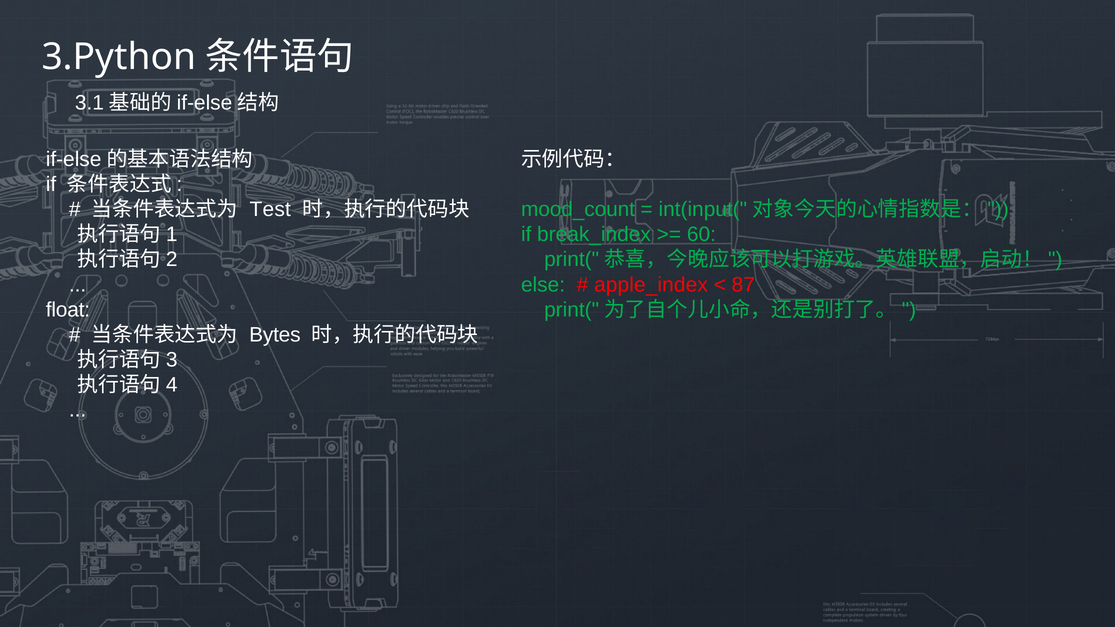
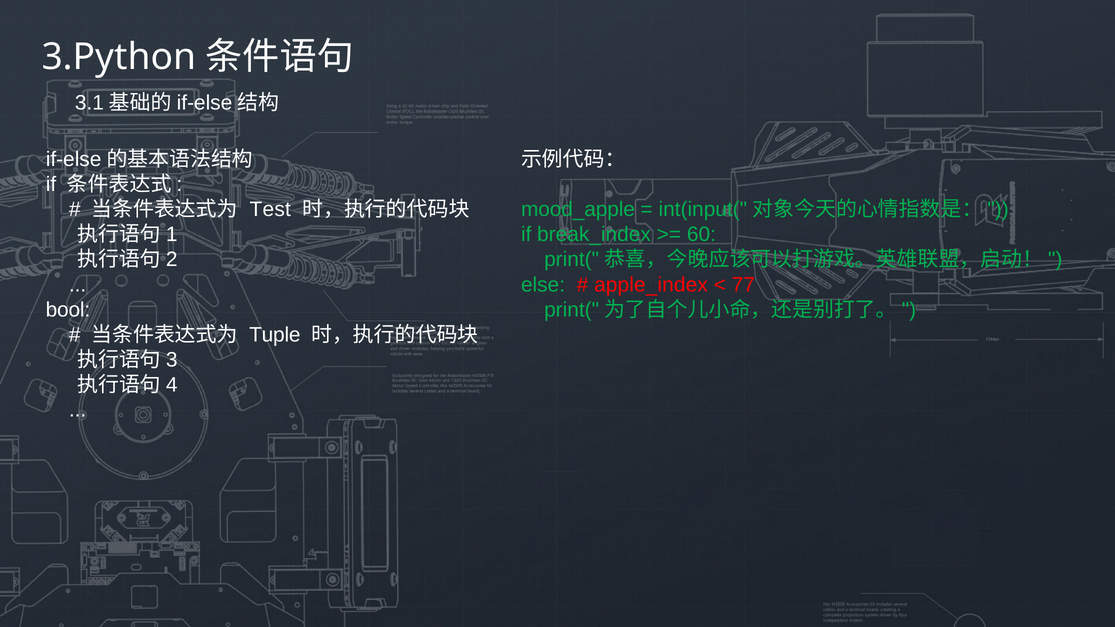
mood_count: mood_count -> mood_apple
87: 87 -> 77
float: float -> bool
Bytes: Bytes -> Tuple
